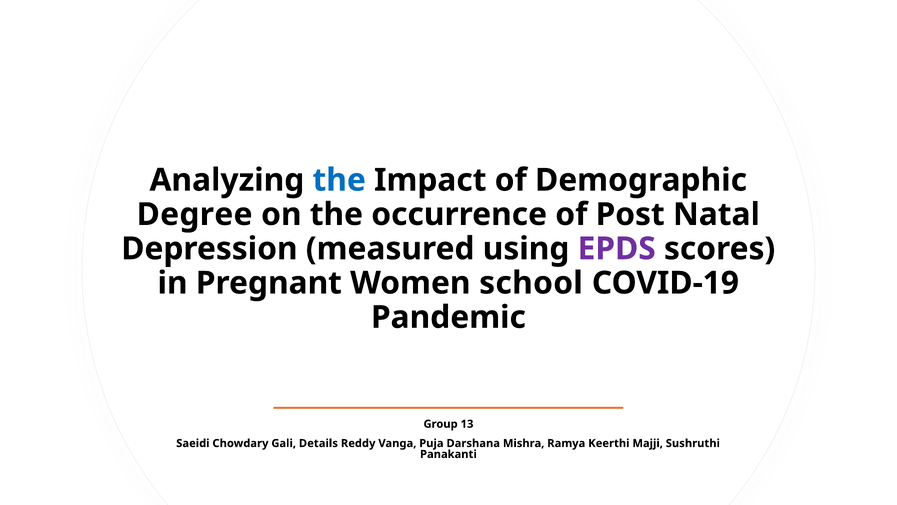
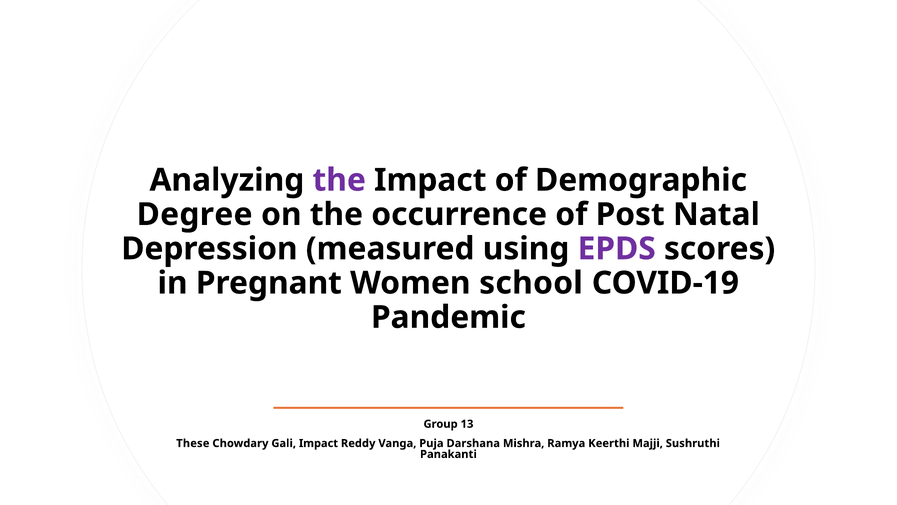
the at (339, 180) colour: blue -> purple
Saeidi: Saeidi -> These
Gali Details: Details -> Impact
